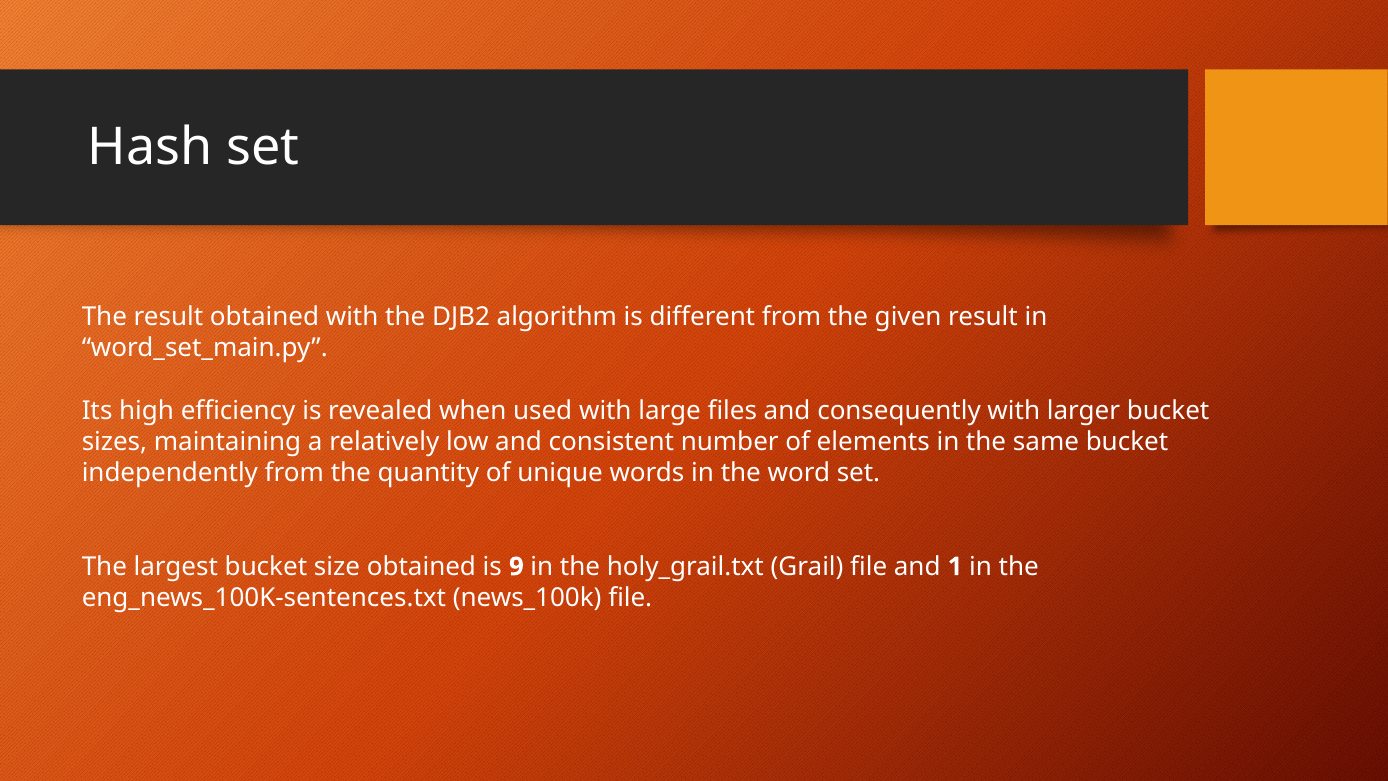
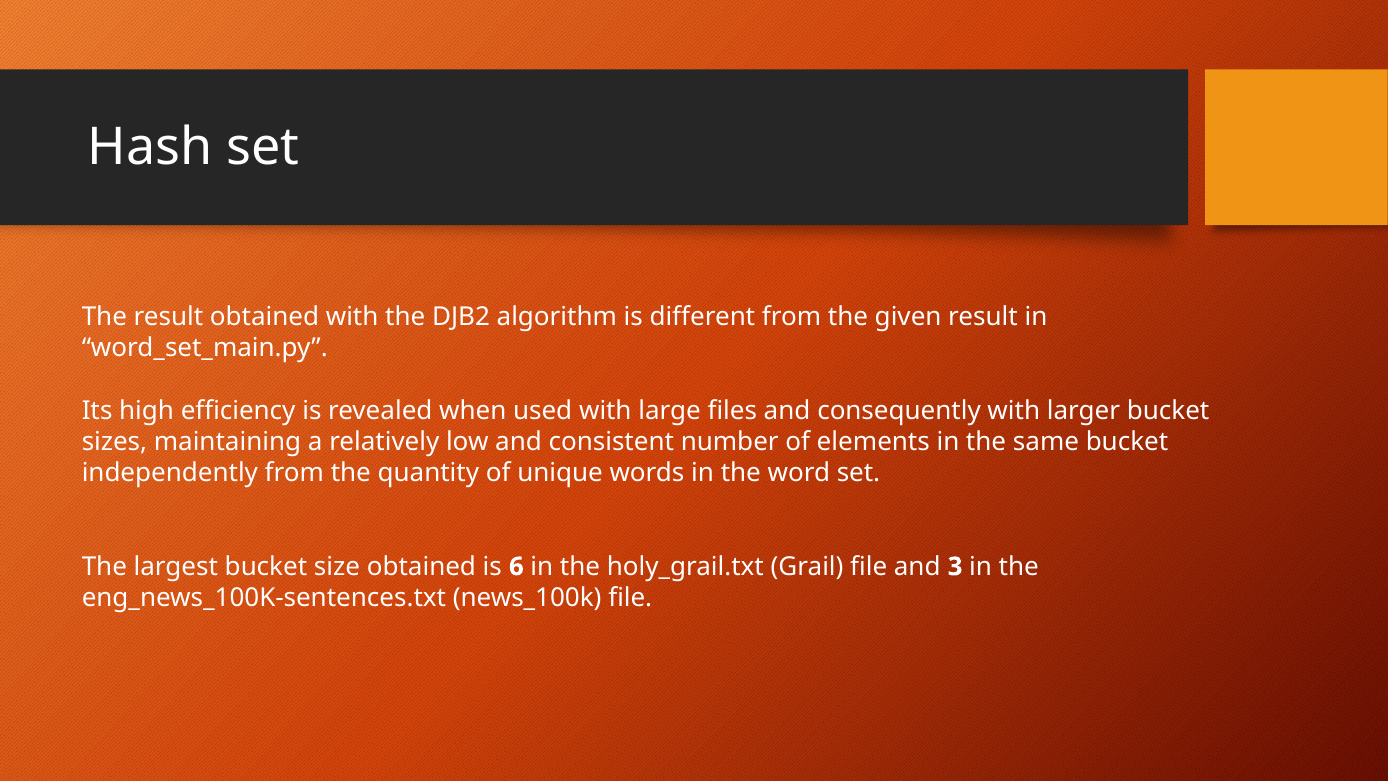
9: 9 -> 6
1: 1 -> 3
